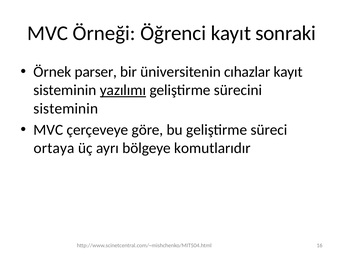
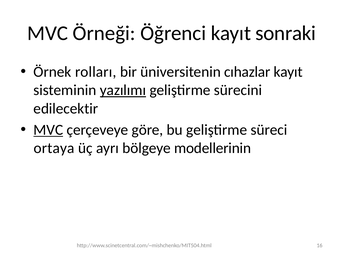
parser: parser -> rolları
sisteminin at (66, 109): sisteminin -> edilecektir
MVC at (48, 130) underline: none -> present
komutlarıdır: komutlarıdır -> modellerinin
